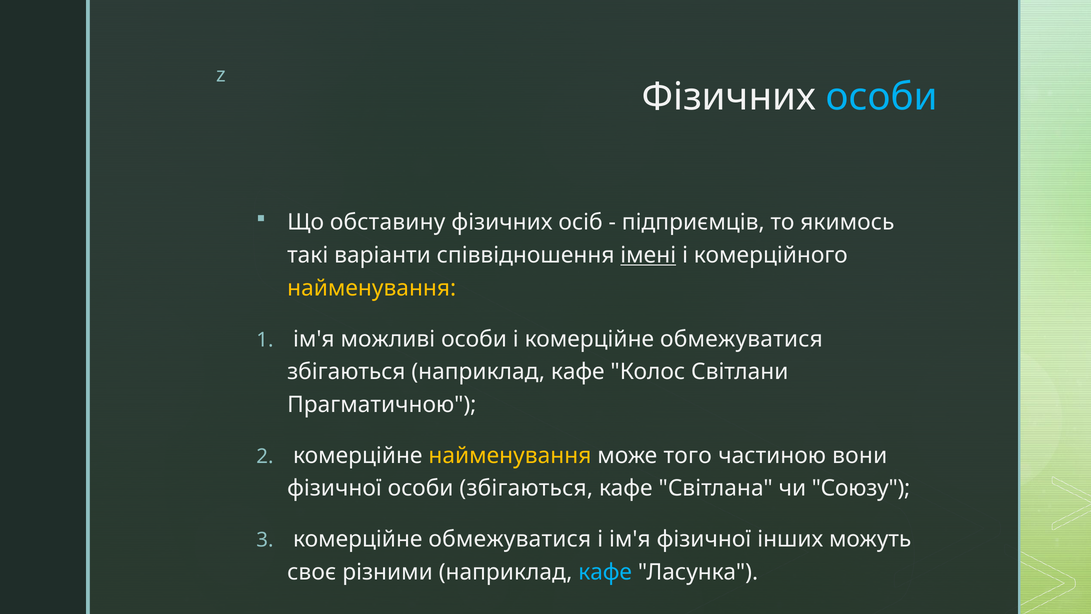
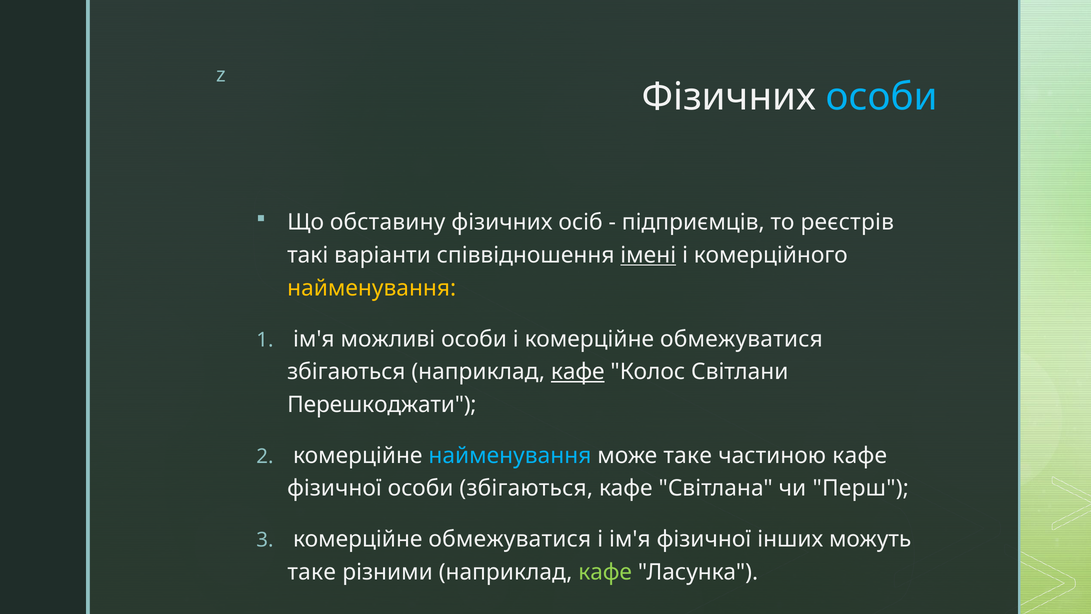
якимось: якимось -> реєстрів
кафе at (578, 372) underline: none -> present
Прагматичною: Прагматичною -> Перешкоджати
найменування at (510, 455) colour: yellow -> light blue
може того: того -> таке
частиною вони: вони -> кафе
Союзу: Союзу -> Перш
своє at (312, 572): своє -> таке
кафе at (605, 572) colour: light blue -> light green
